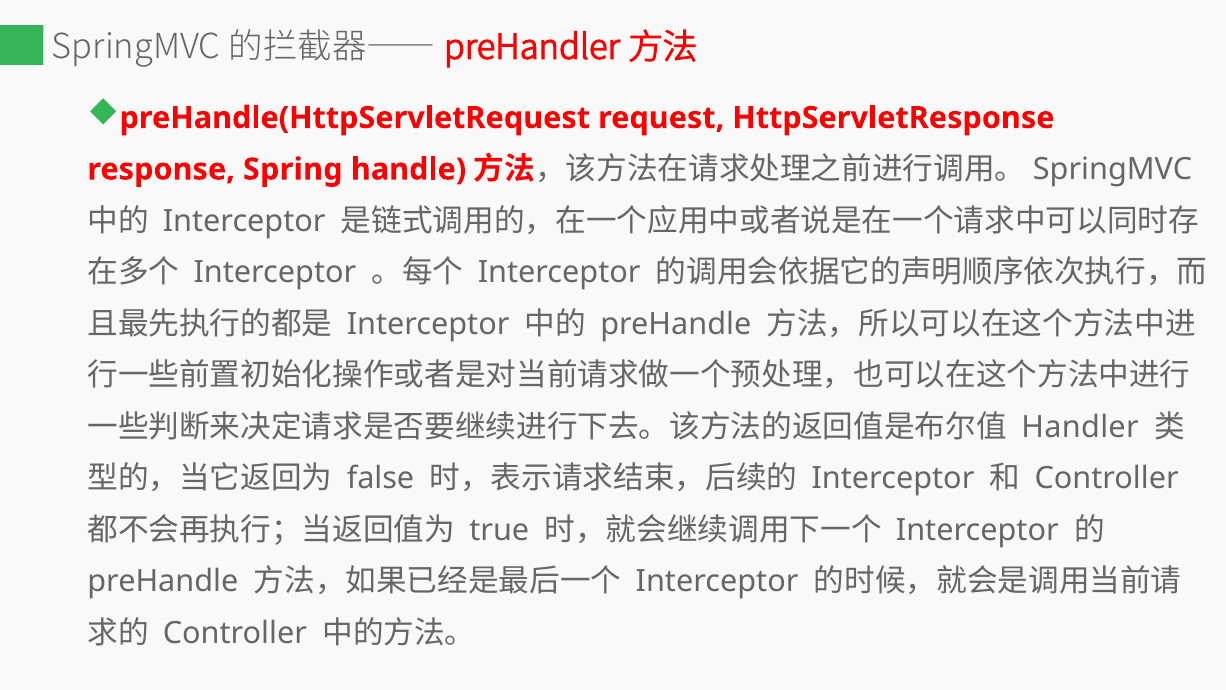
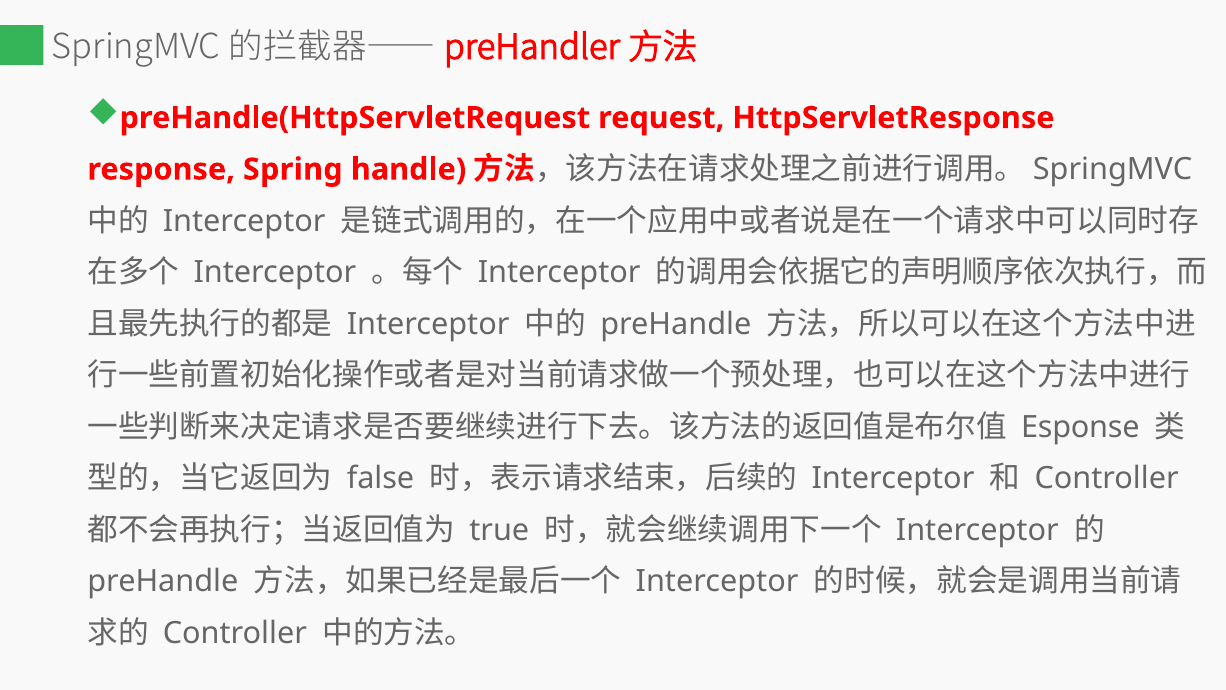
Handler: Handler -> Esponse
